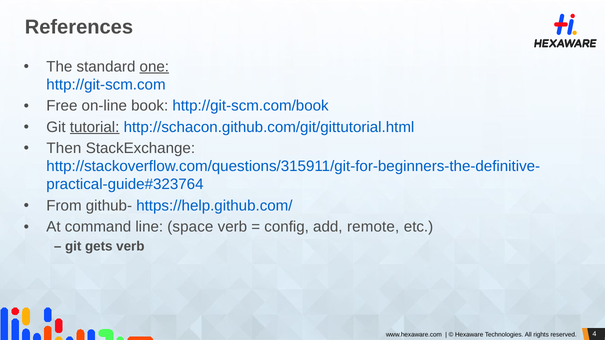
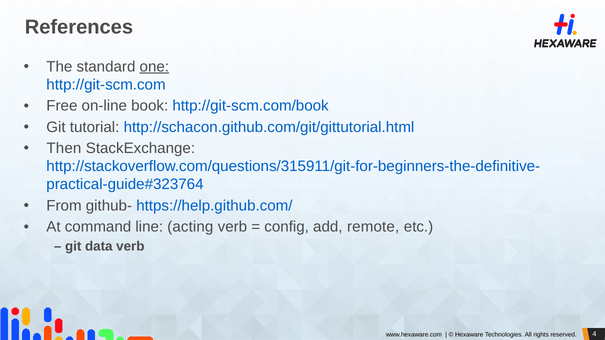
tutorial underline: present -> none
space: space -> acting
gets: gets -> data
